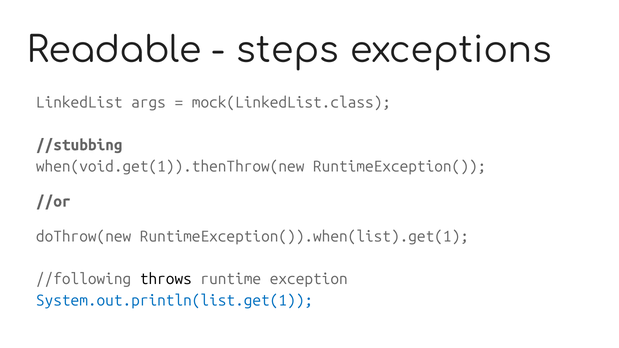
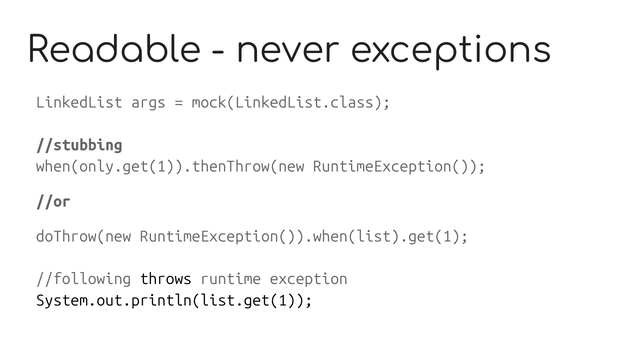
steps: steps -> never
when(void.get(1)).thenThrow(new: when(void.get(1)).thenThrow(new -> when(only.get(1)).thenThrow(new
System.out.println(list.get(1 colour: blue -> black
